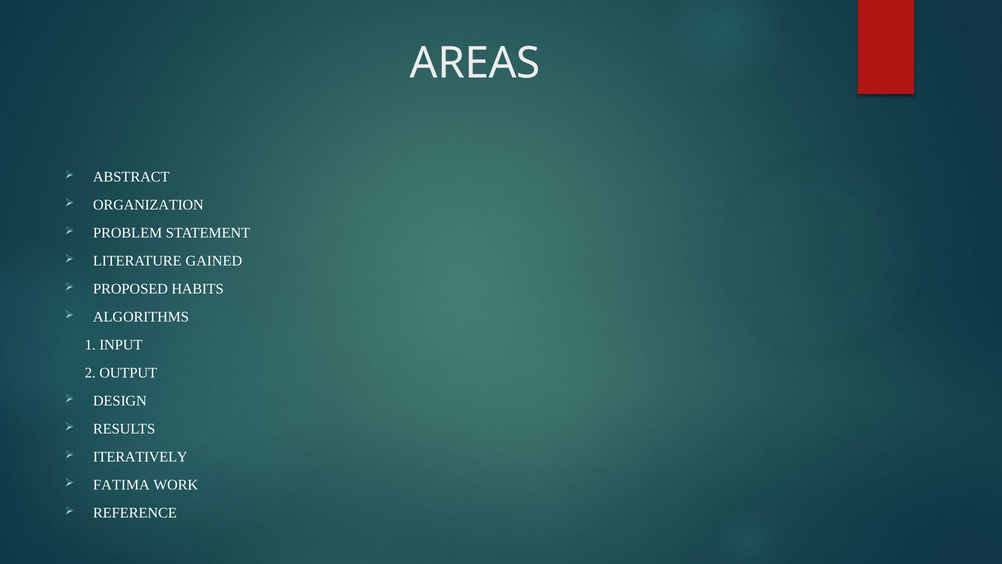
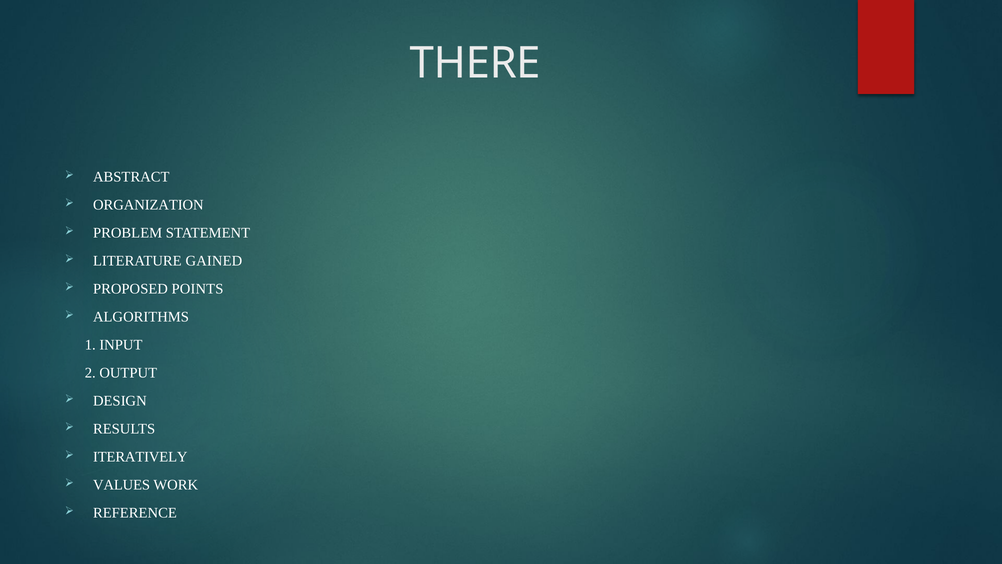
AREAS: AREAS -> THERE
HABITS: HABITS -> POINTS
FATIMA: FATIMA -> VALUES
